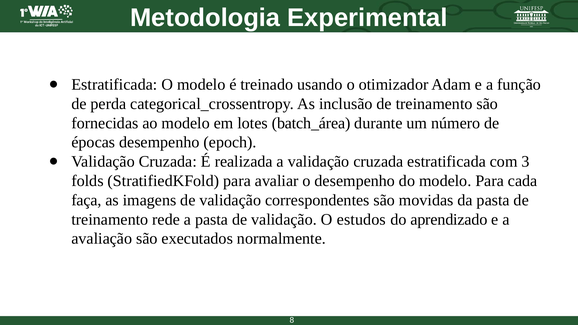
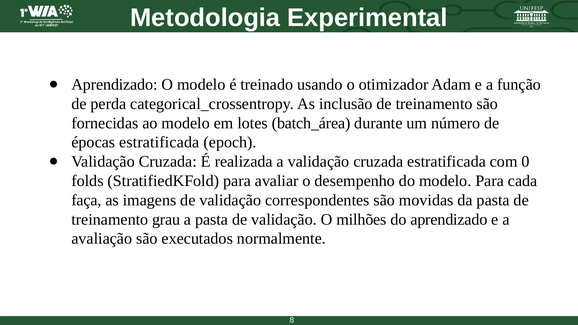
Estratificada at (114, 85): Estratificada -> Aprendizado
épocas desempenho: desempenho -> estratificada
3: 3 -> 0
rede: rede -> grau
estudos: estudos -> milhões
